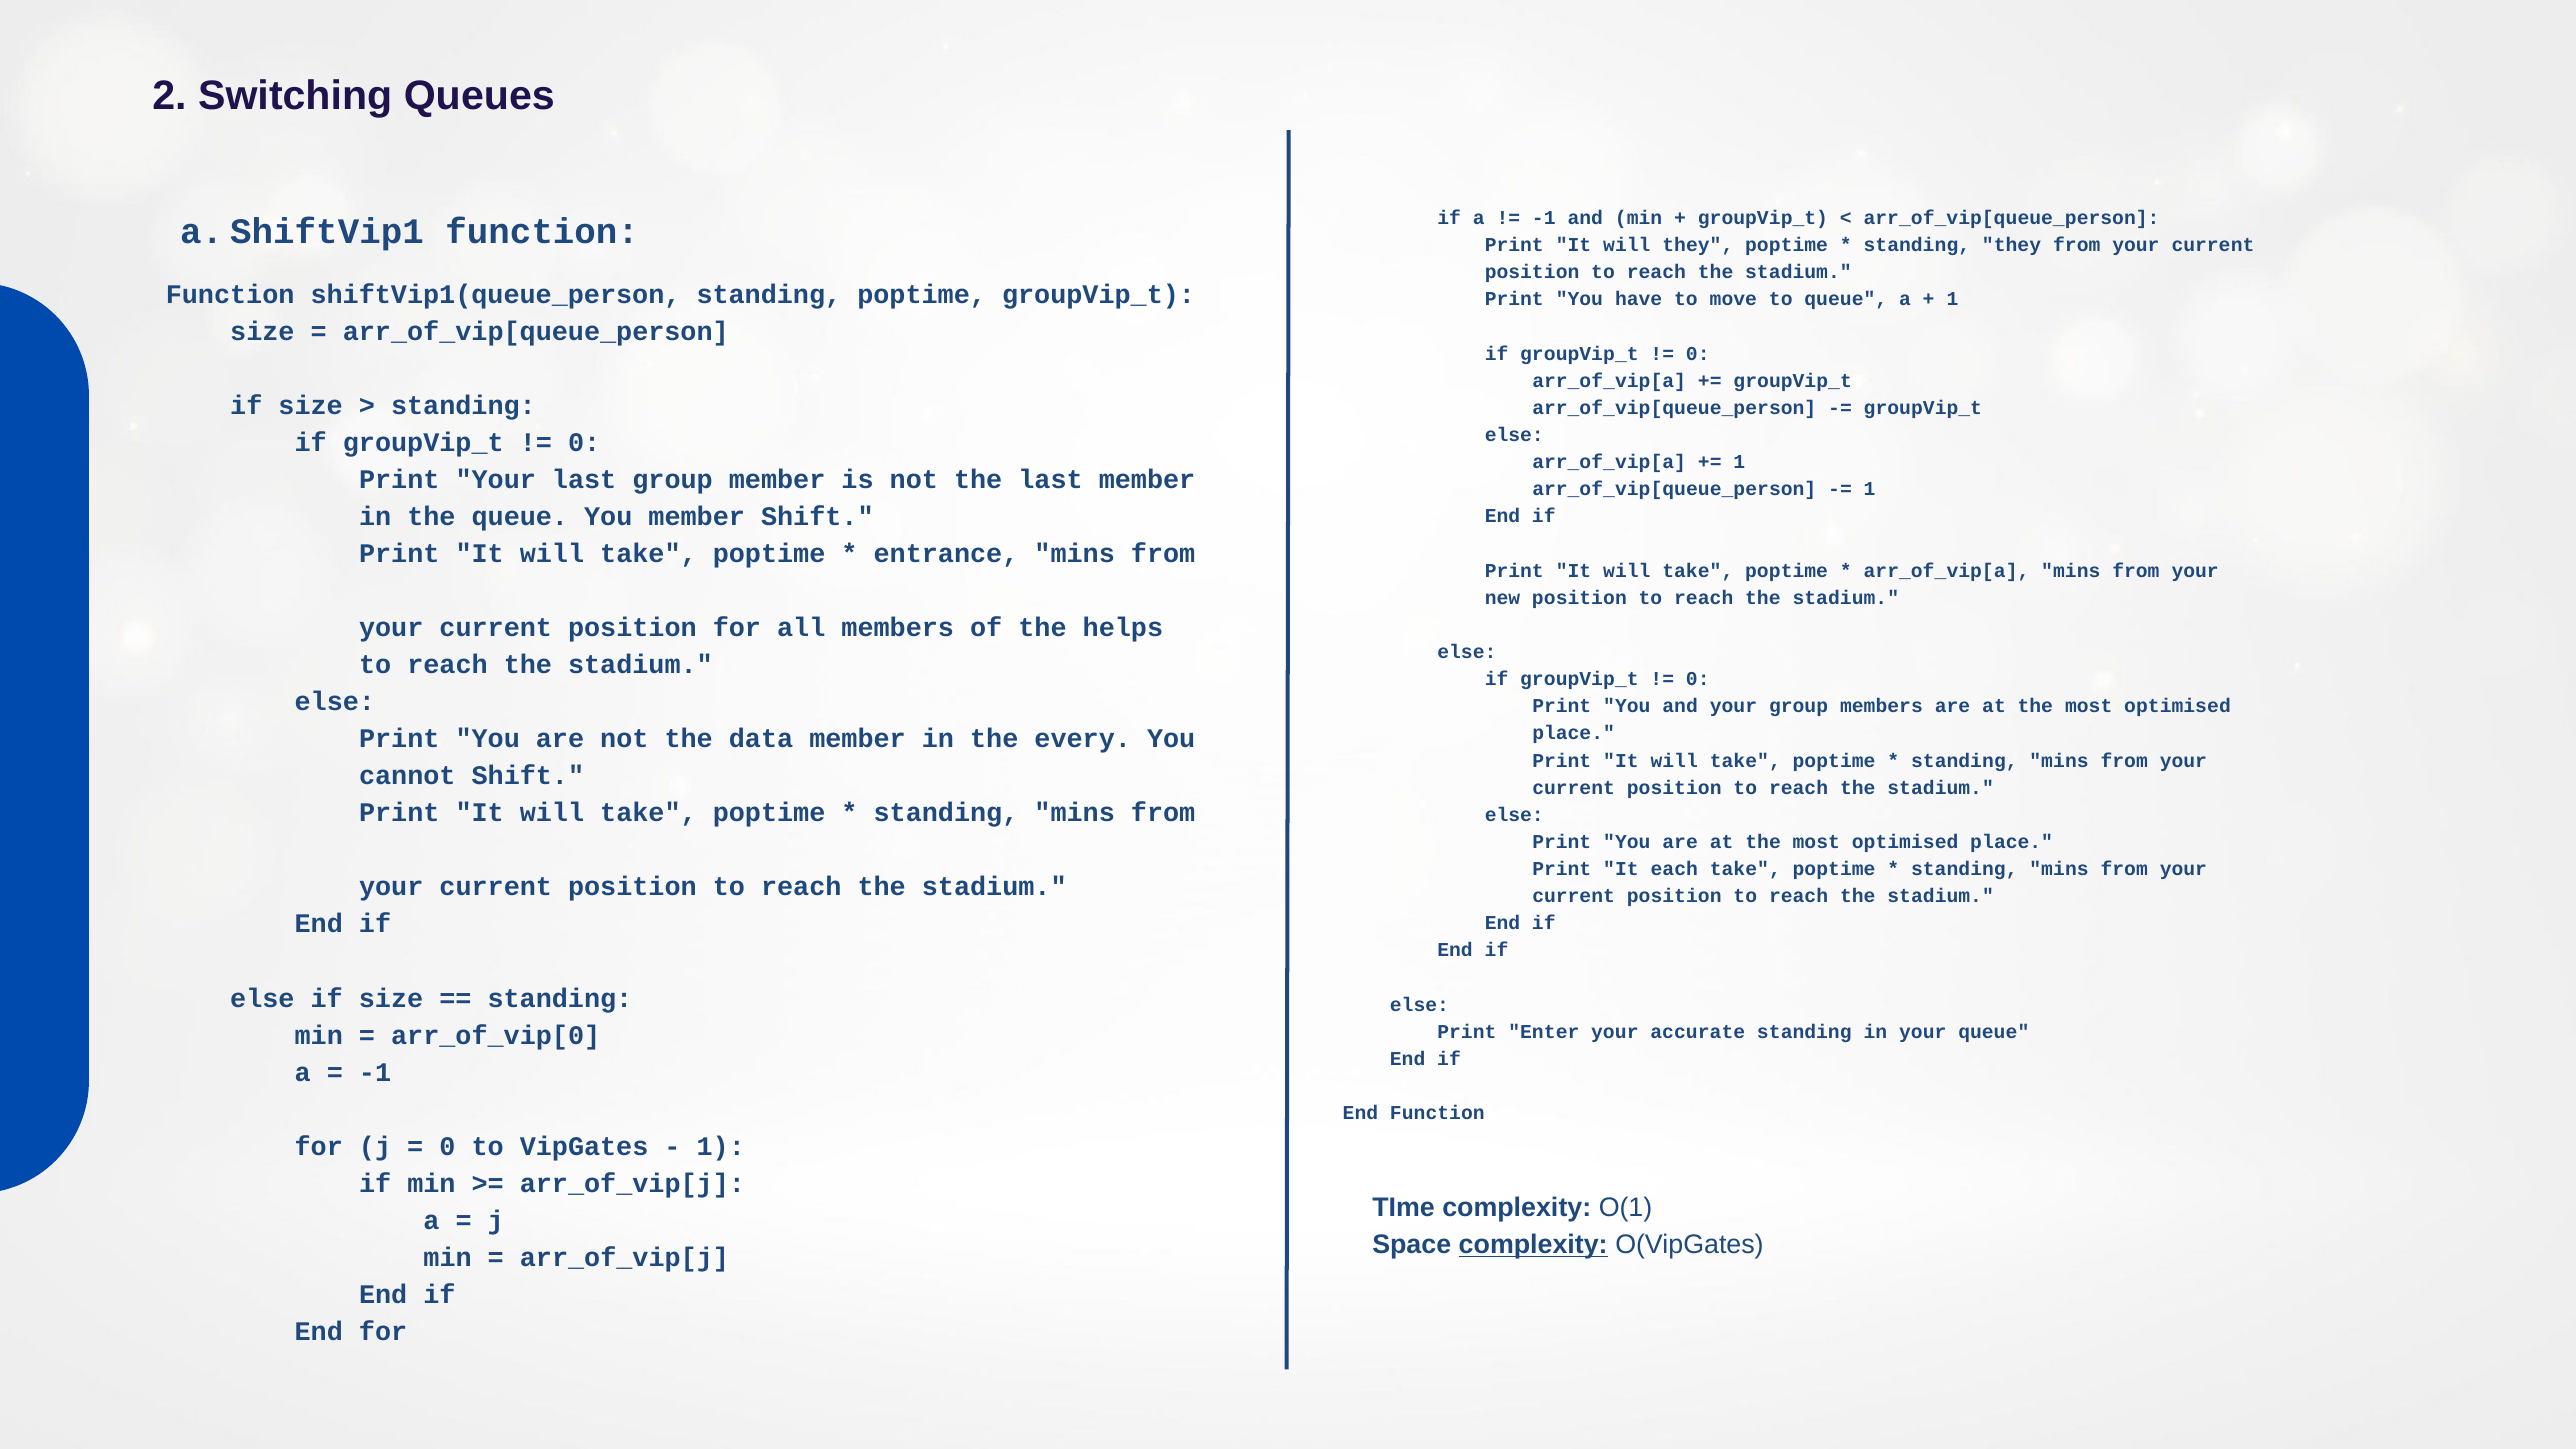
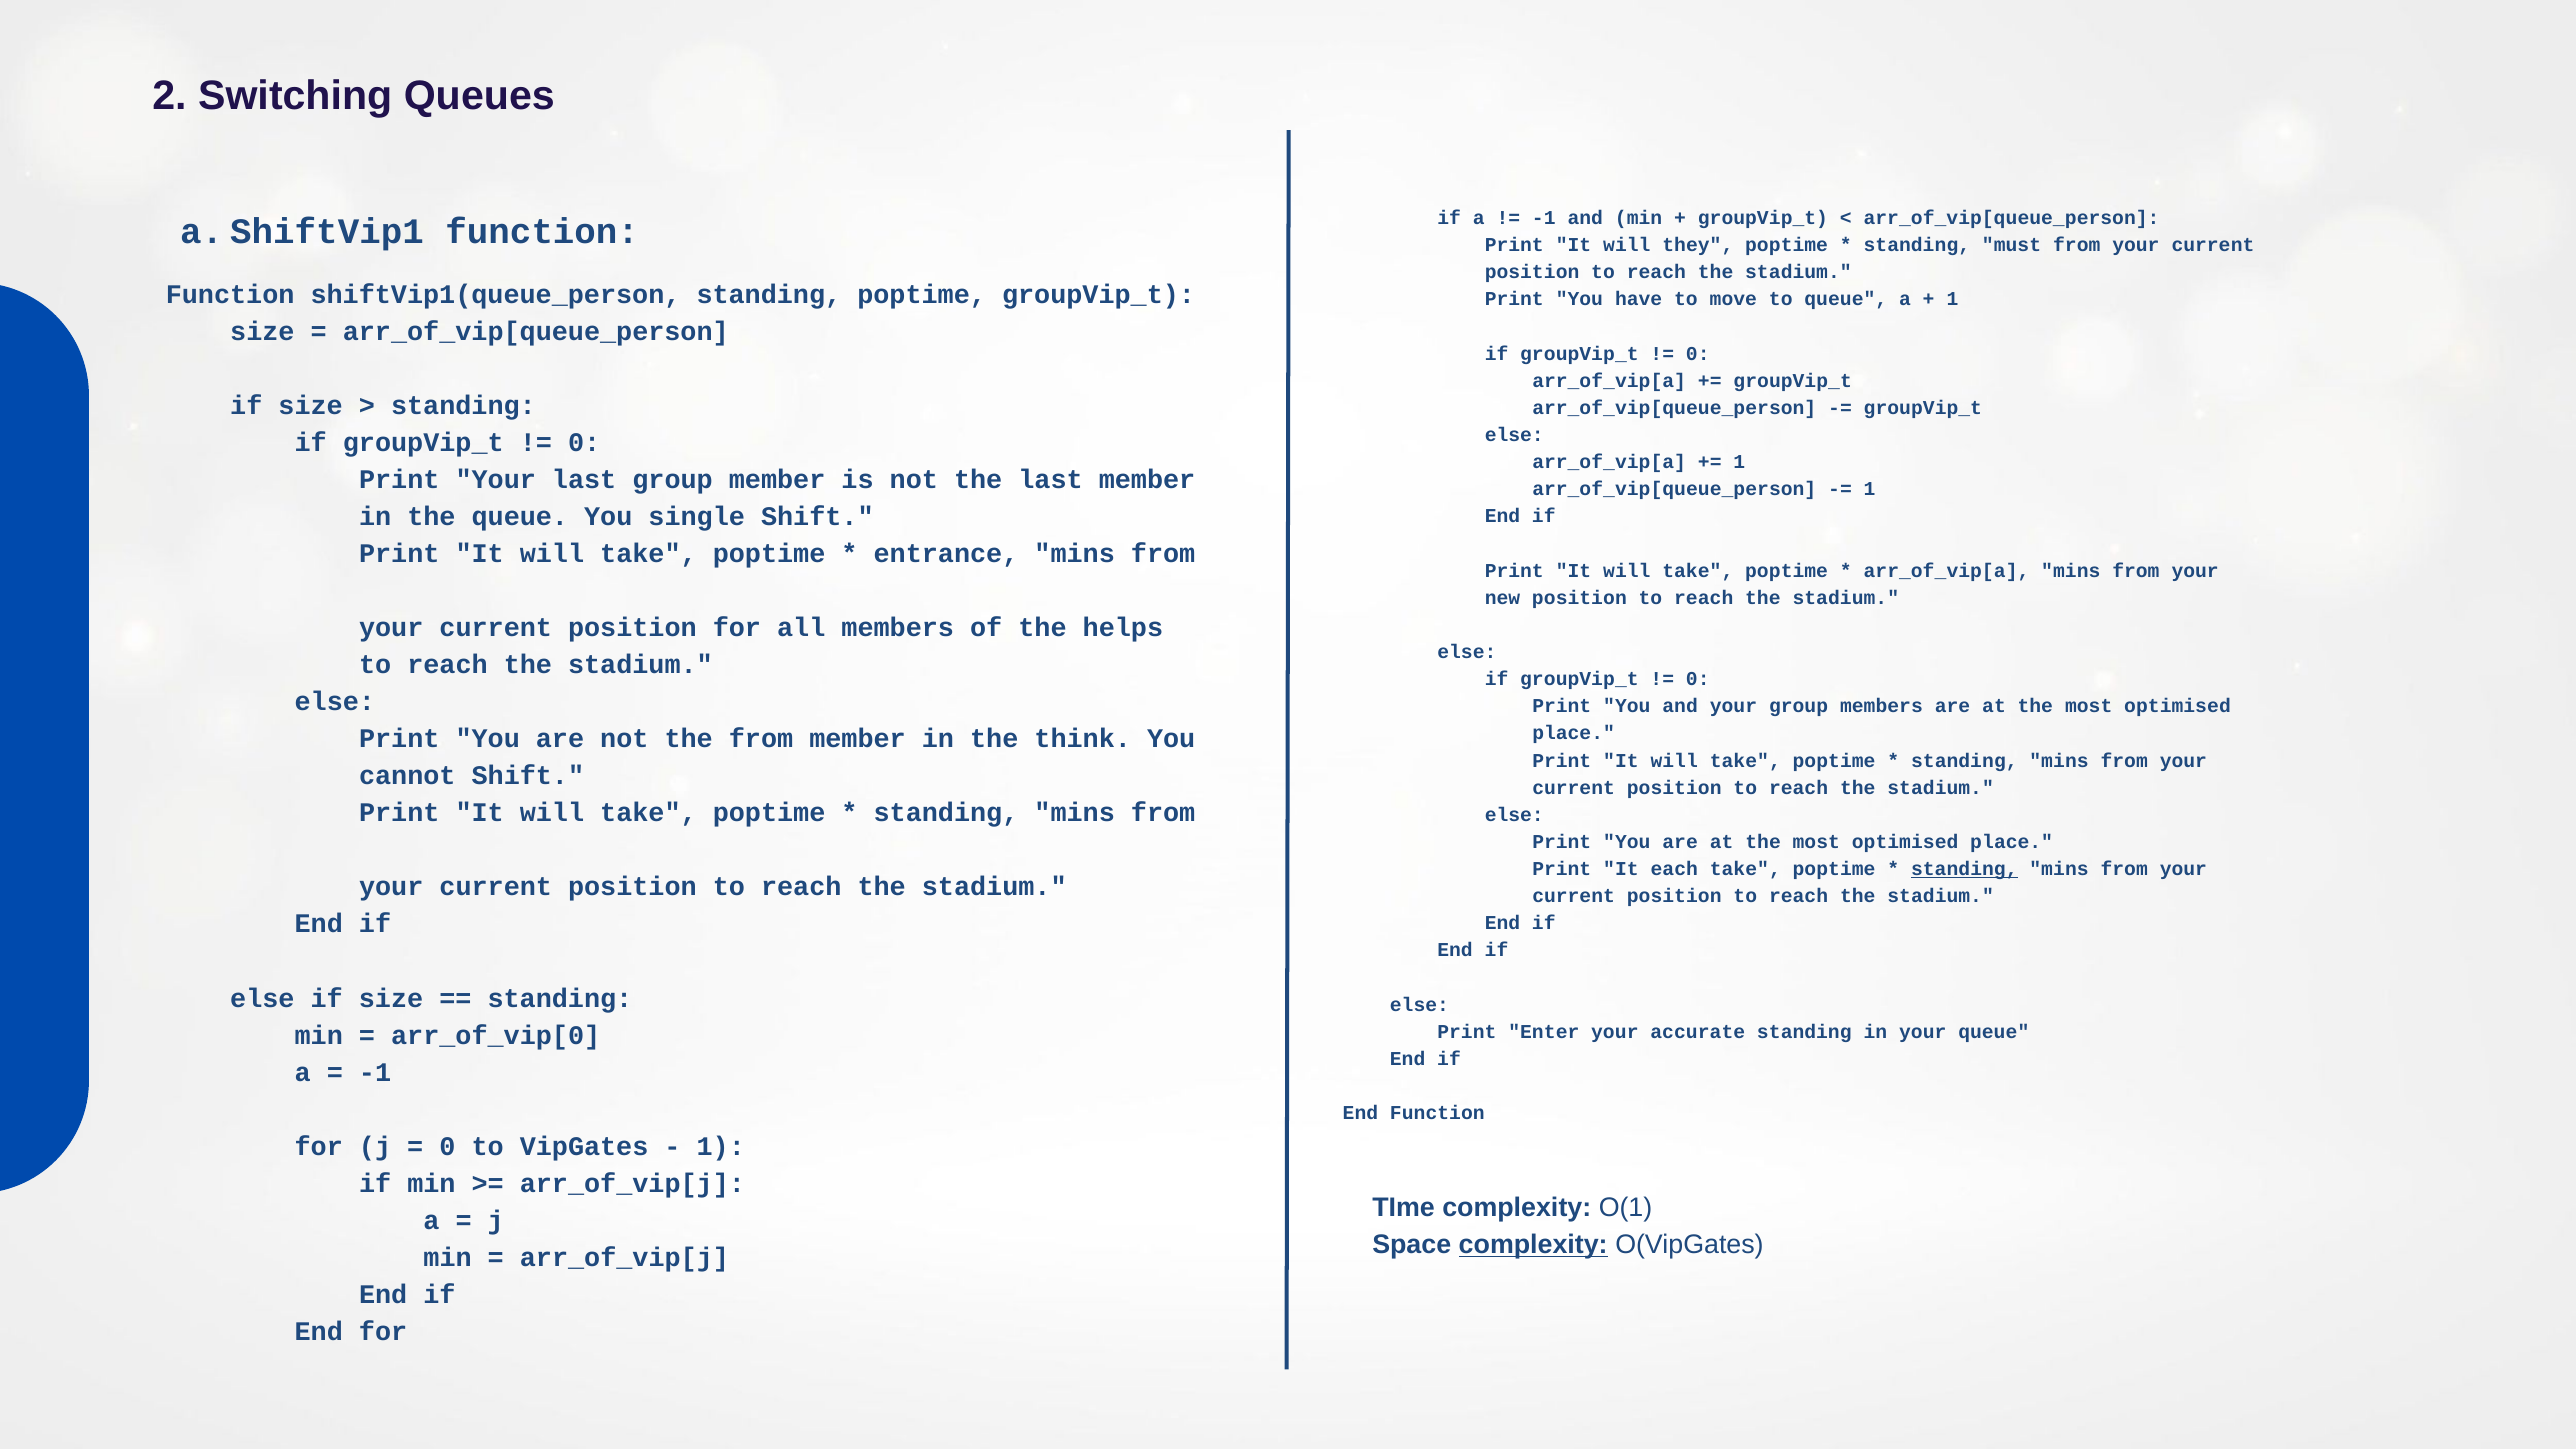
standing they: they -> must
You member: member -> single
the data: data -> from
every: every -> think
standing at (1964, 869) underline: none -> present
